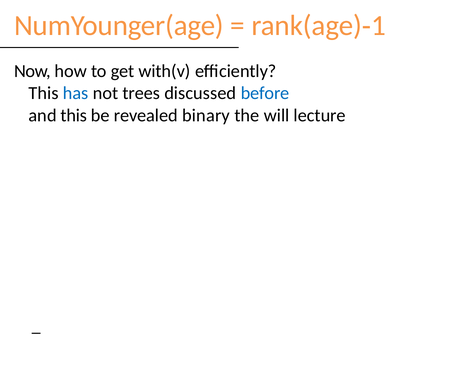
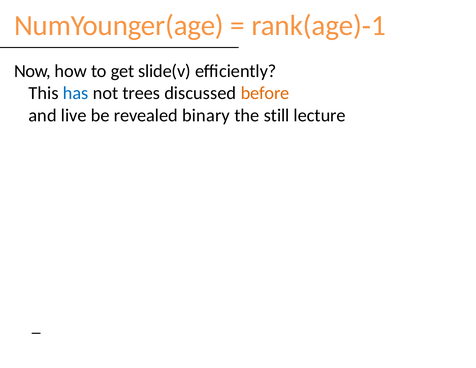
with(v: with(v -> slide(v
before colour: blue -> orange
and this: this -> live
will: will -> still
